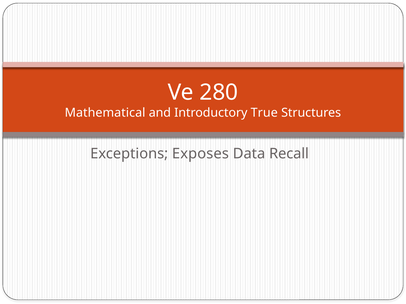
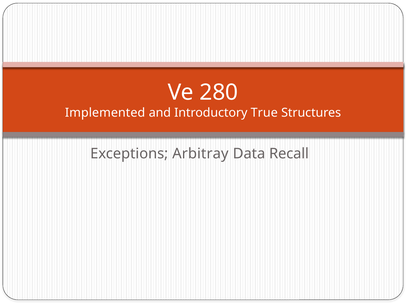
Mathematical: Mathematical -> Implemented
Exposes: Exposes -> Arbitray
